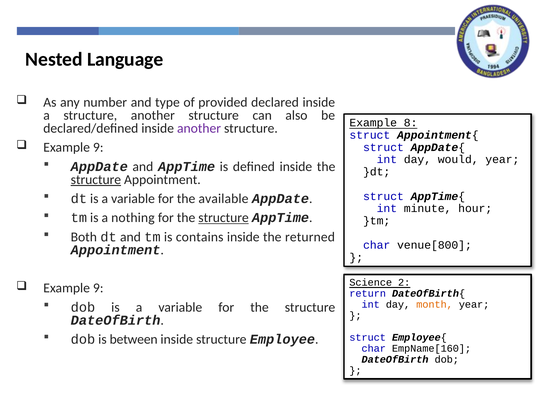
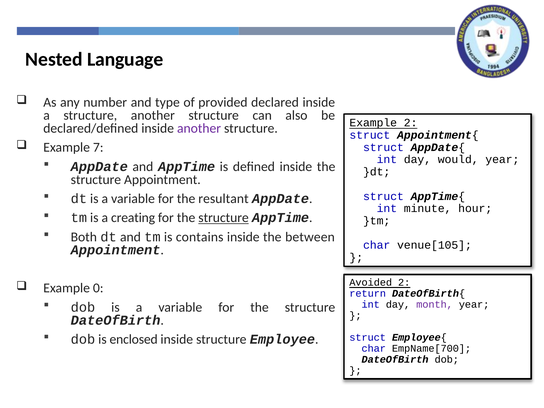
Example 8: 8 -> 2
9 at (98, 147): 9 -> 7
structure at (96, 180) underline: present -> none
available: available -> resultant
nothing: nothing -> creating
returned: returned -> between
venue[800: venue[800 -> venue[105
Science: Science -> Avoided
9 at (98, 288): 9 -> 0
month colour: orange -> purple
between: between -> enclosed
EmpName[160: EmpName[160 -> EmpName[700
